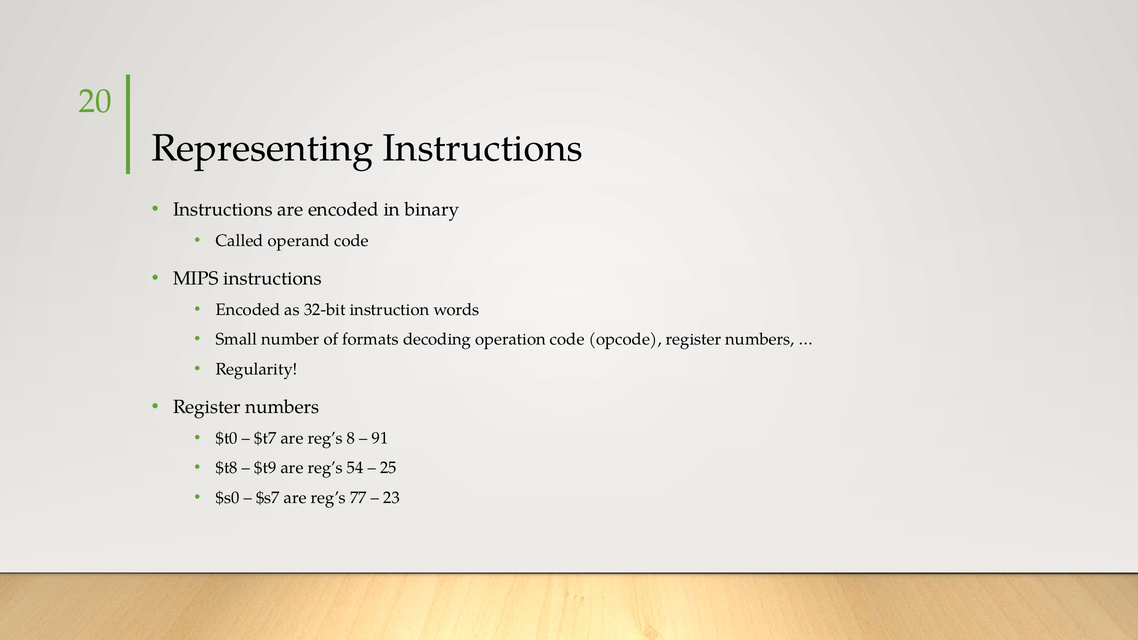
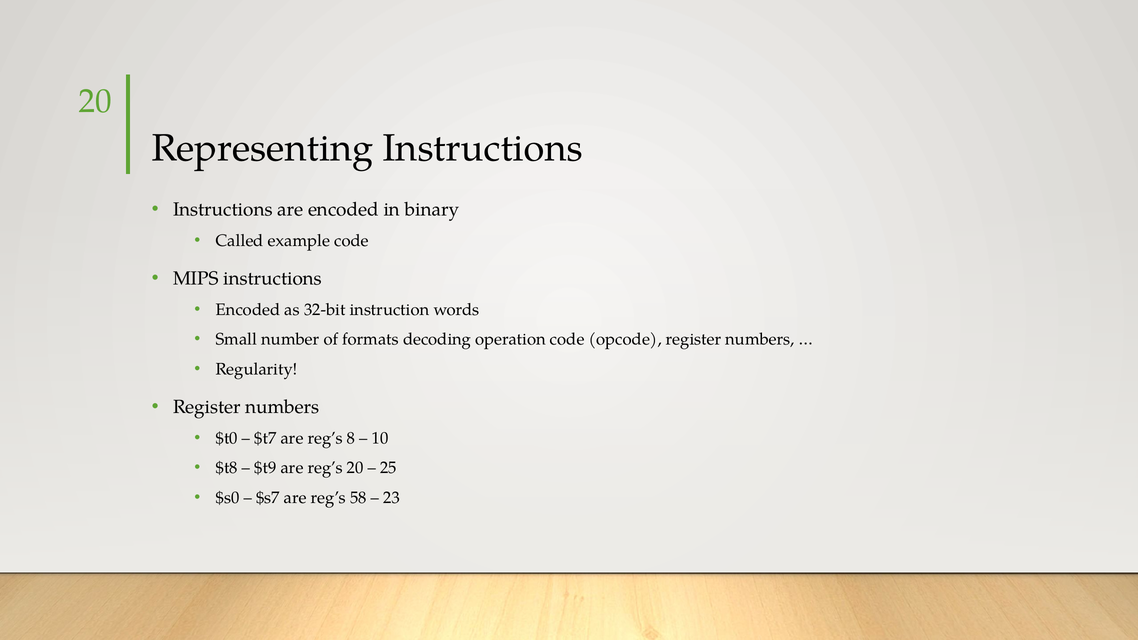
operand: operand -> example
91: 91 -> 10
reg’s 54: 54 -> 20
77: 77 -> 58
